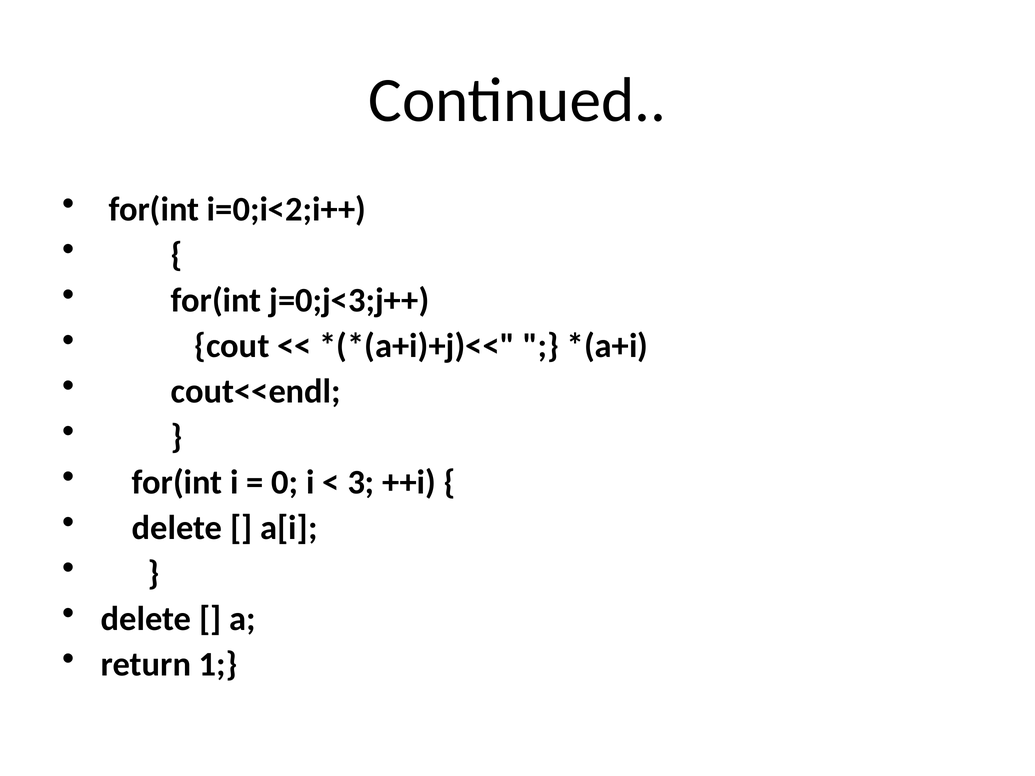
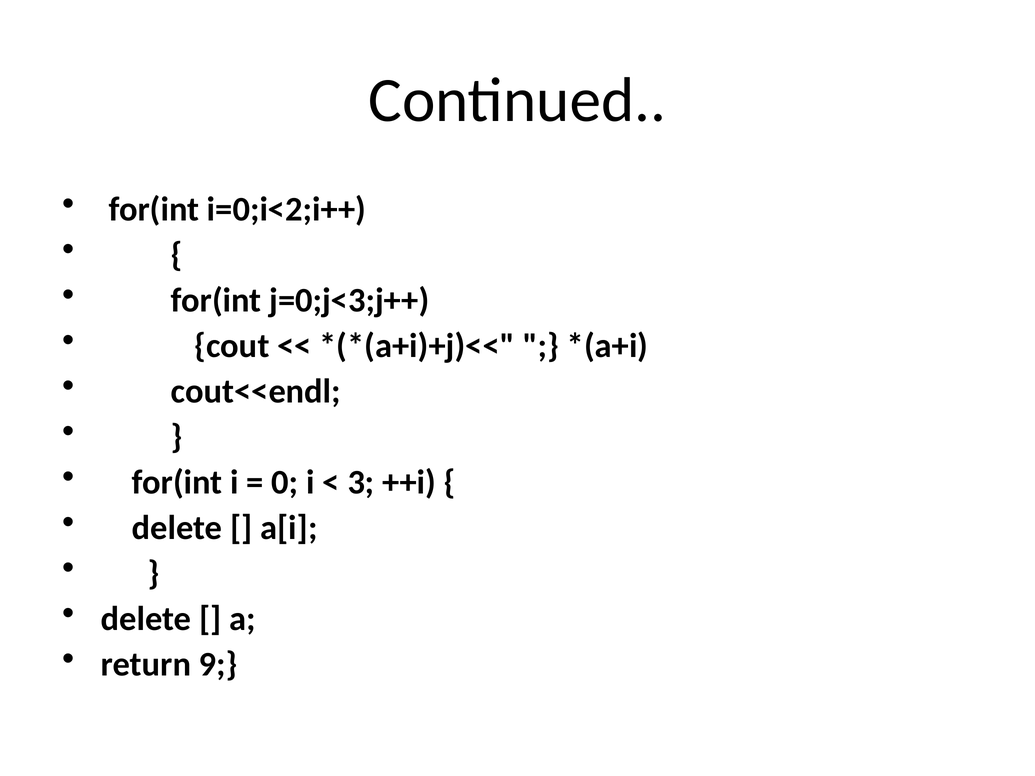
1: 1 -> 9
